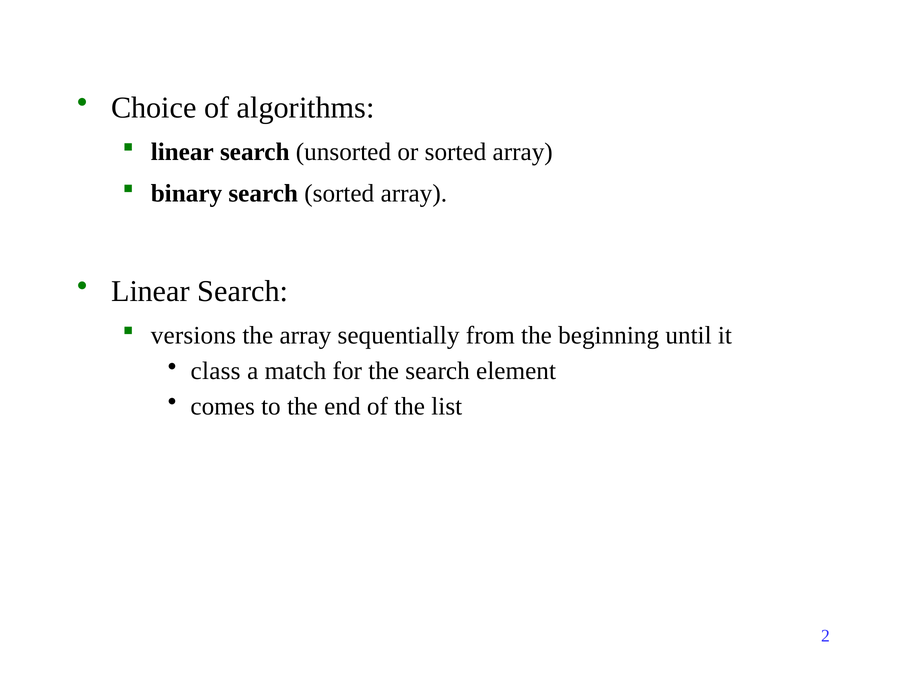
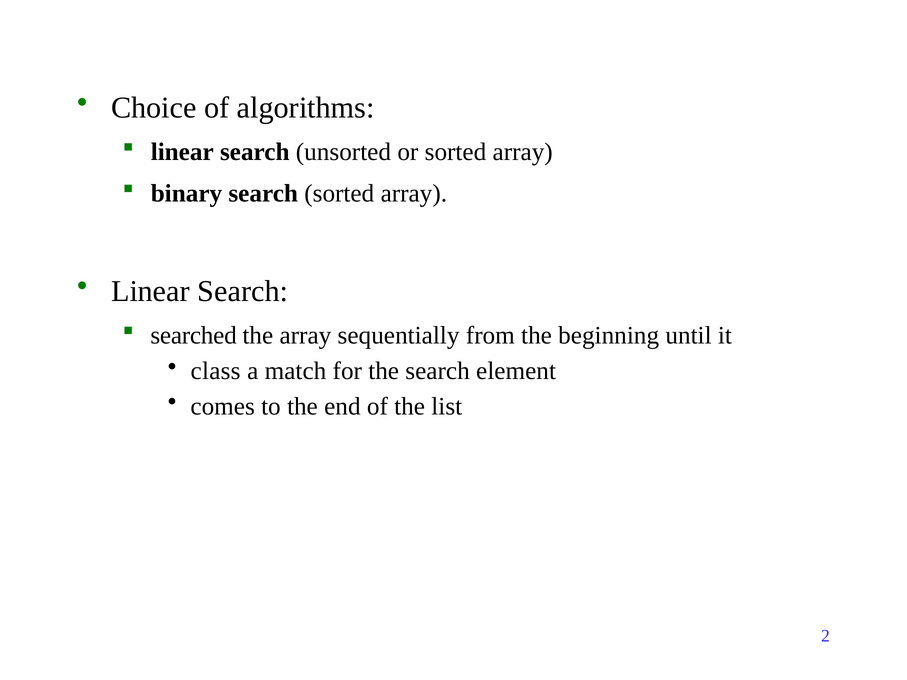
versions: versions -> searched
